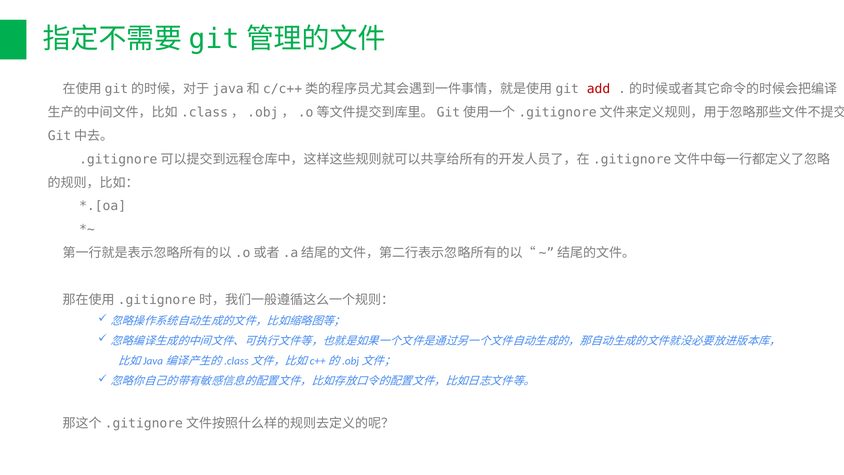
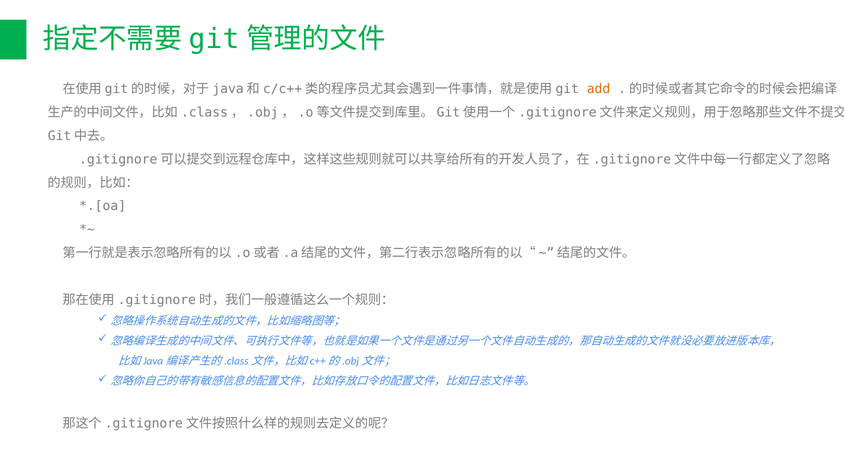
add colour: red -> orange
